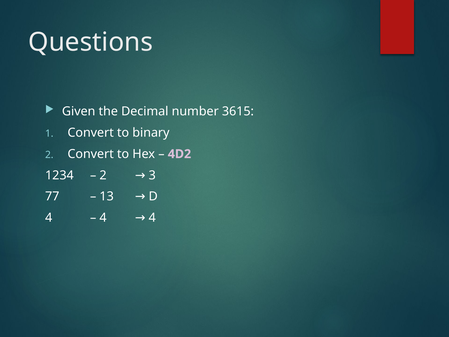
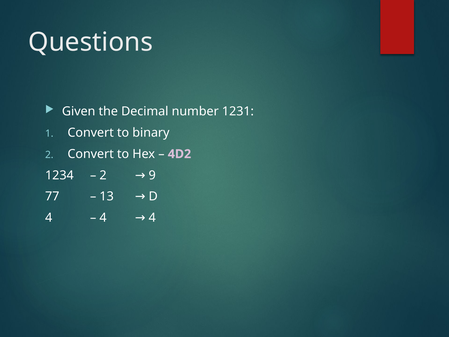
3615: 3615 -> 1231
3: 3 -> 9
